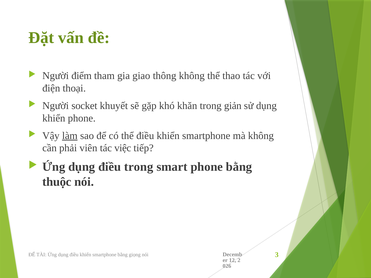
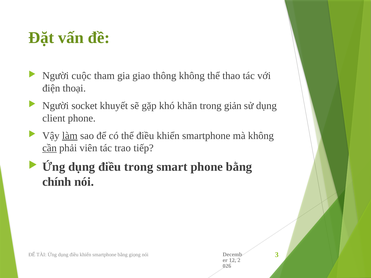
điểm: điểm -> cuộc
khiển at (54, 118): khiển -> client
cần underline: none -> present
việc: việc -> trao
thuộc: thuộc -> chính
